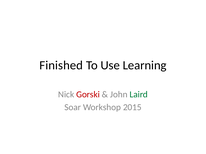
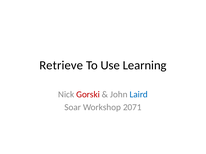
Finished: Finished -> Retrieve
Laird colour: green -> blue
2015: 2015 -> 2071
